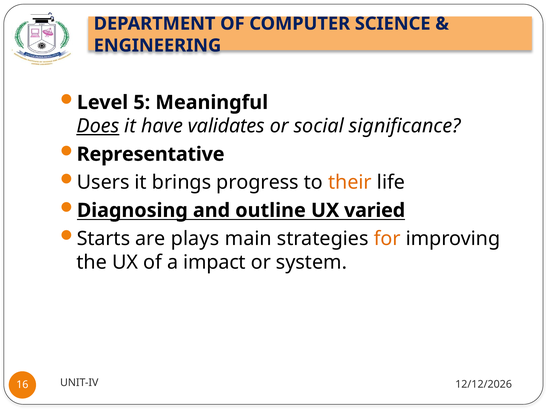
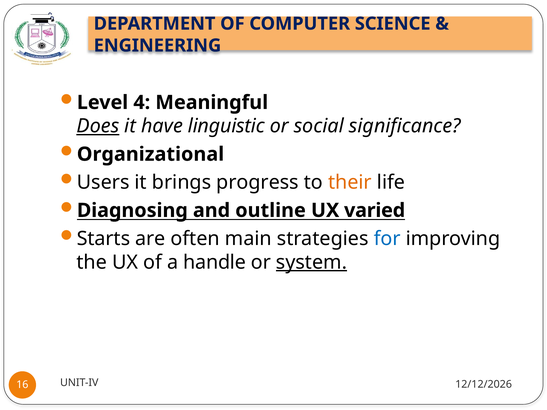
5: 5 -> 4
validates: validates -> linguistic
Representative: Representative -> Organizational
plays: plays -> often
for colour: orange -> blue
impact: impact -> handle
system underline: none -> present
